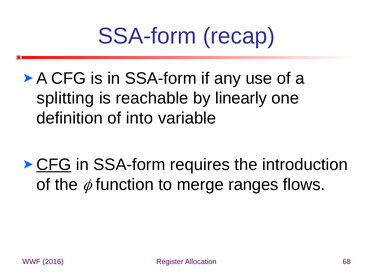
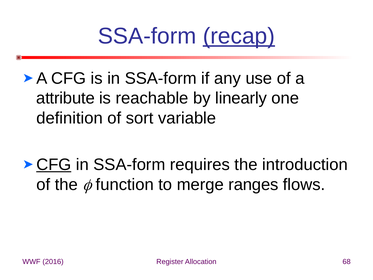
recap underline: none -> present
splitting: splitting -> attribute
into: into -> sort
